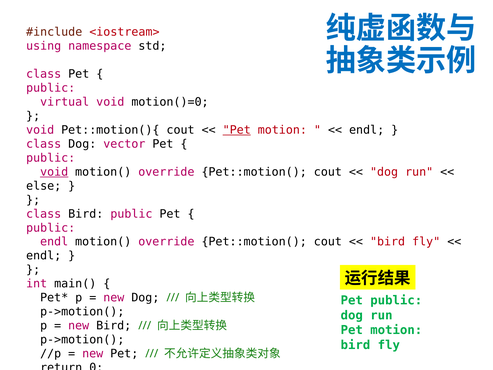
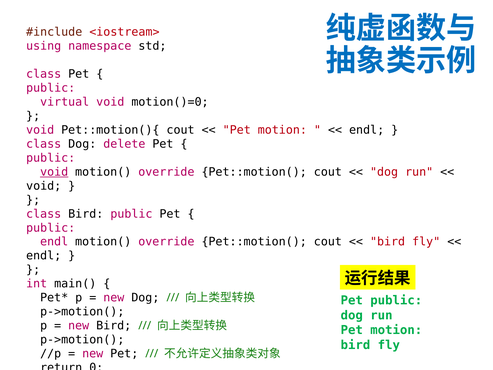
Pet at (237, 130) underline: present -> none
vector: vector -> delete
else at (44, 186): else -> void
